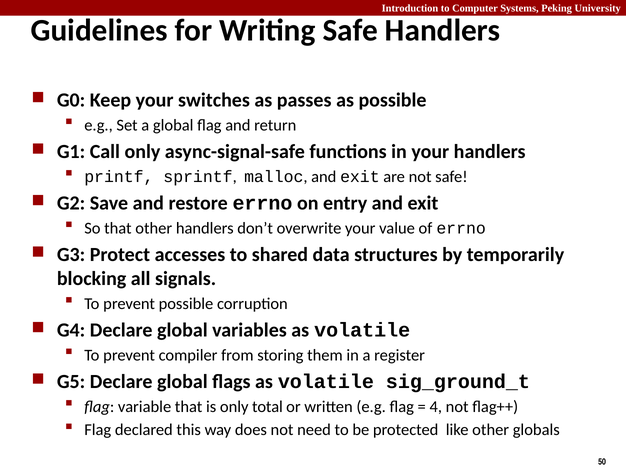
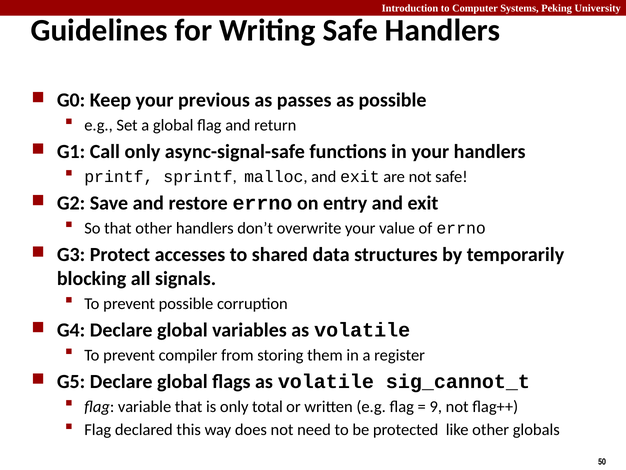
switches: switches -> previous
sig_ground_t: sig_ground_t -> sig_cannot_t
4: 4 -> 9
